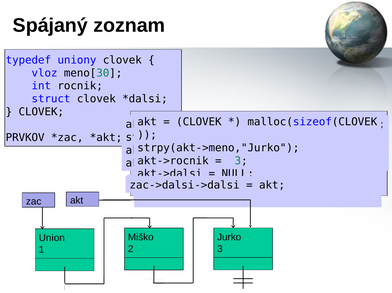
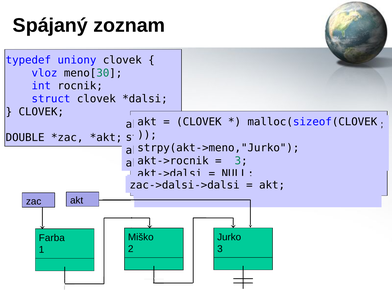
PRVKOV: PRVKOV -> DOUBLE
Union: Union -> Farba
